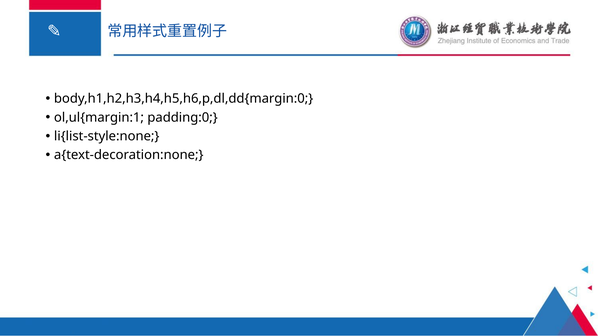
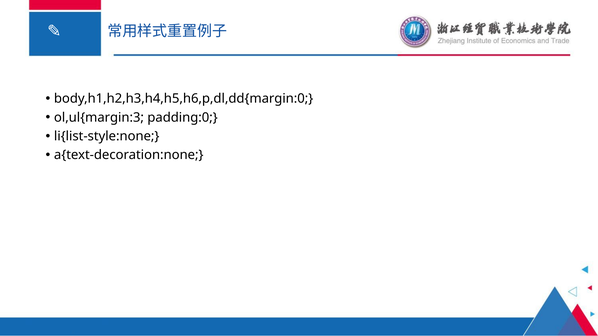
ol,ul{margin:1: ol,ul{margin:1 -> ol,ul{margin:3
